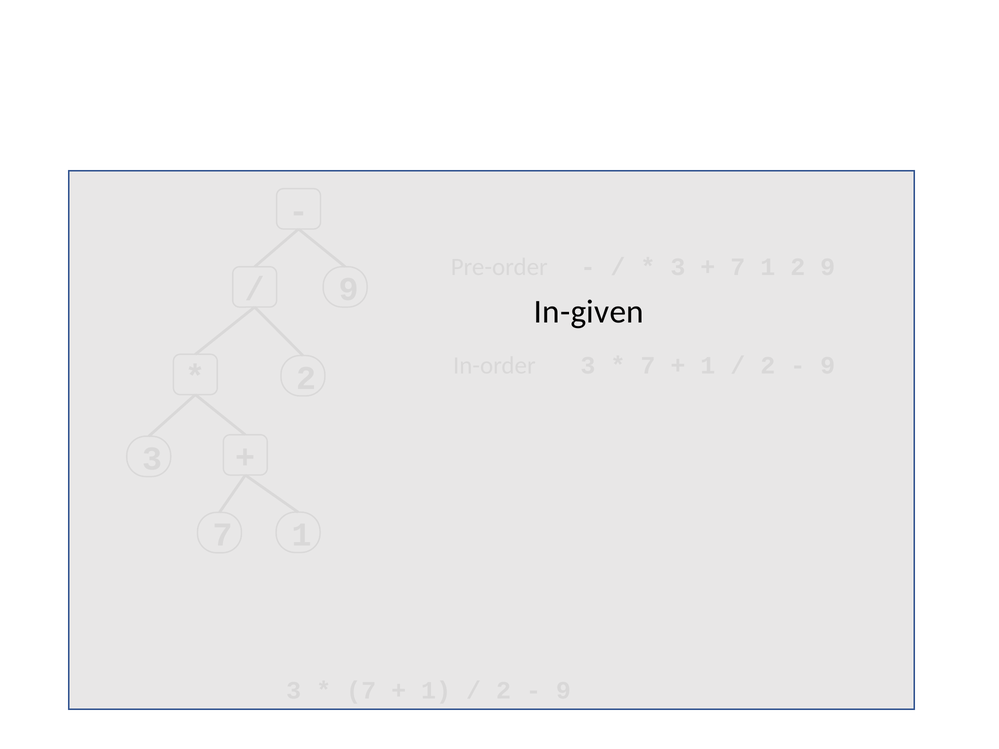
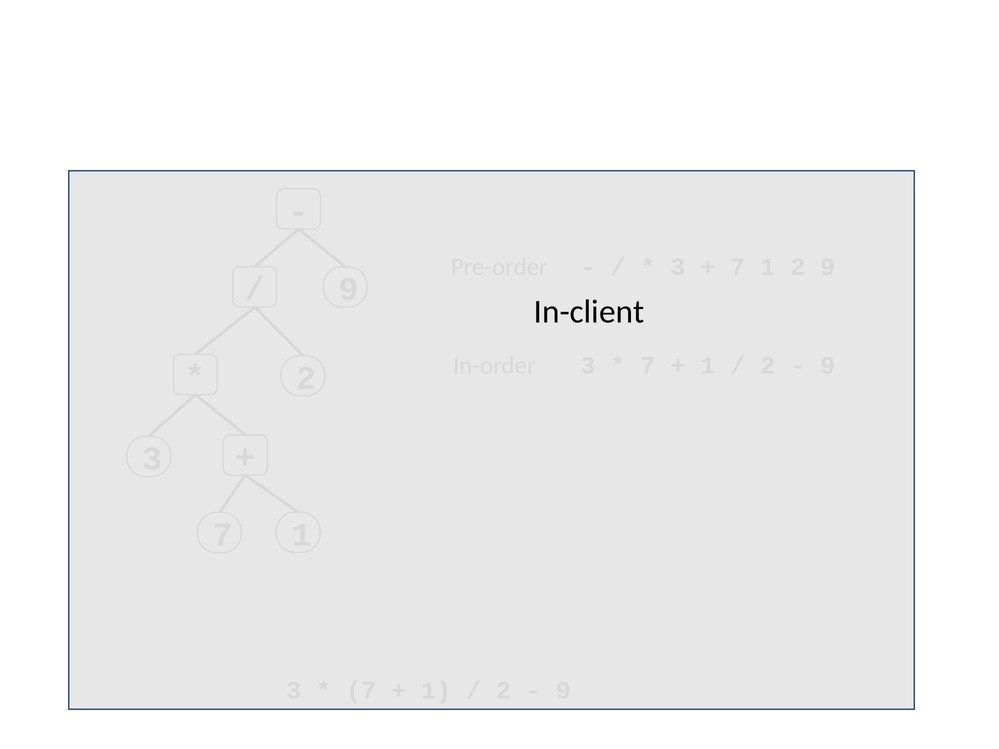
In-given: In-given -> In-client
